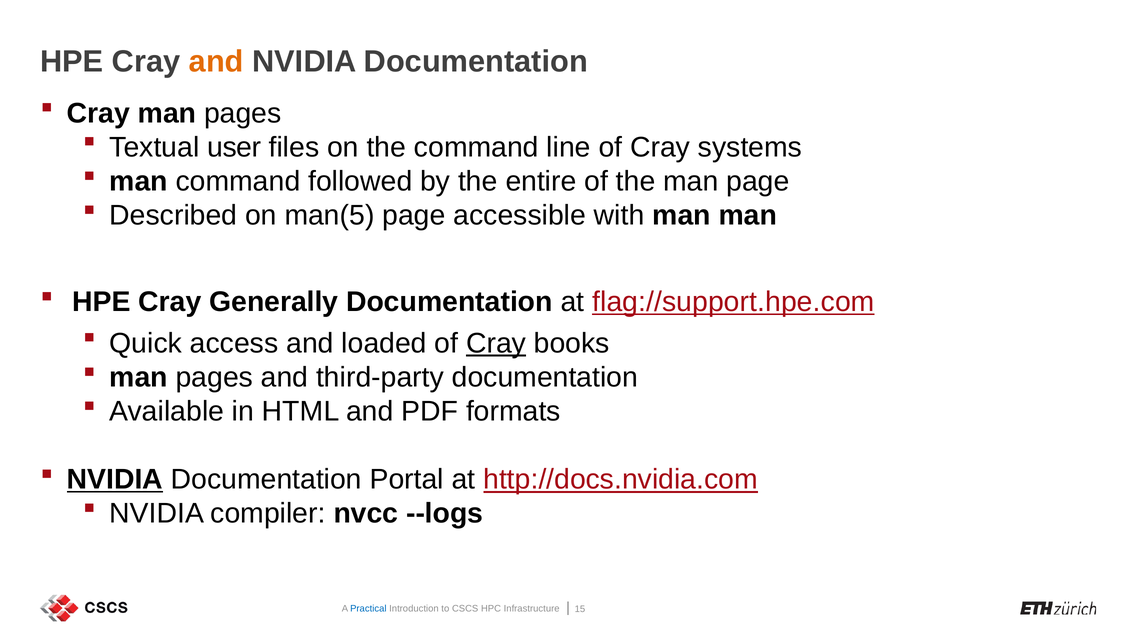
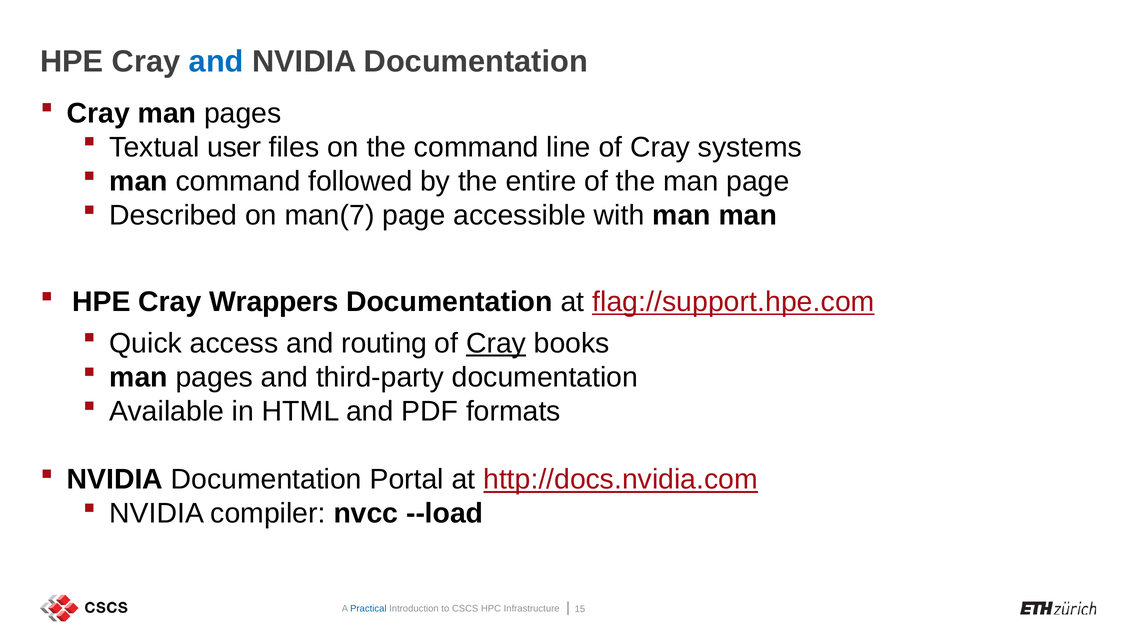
and at (216, 61) colour: orange -> blue
man(5: man(5 -> man(7
Generally: Generally -> Wrappers
loaded: loaded -> routing
NVIDIA at (115, 480) underline: present -> none
--logs: --logs -> --load
